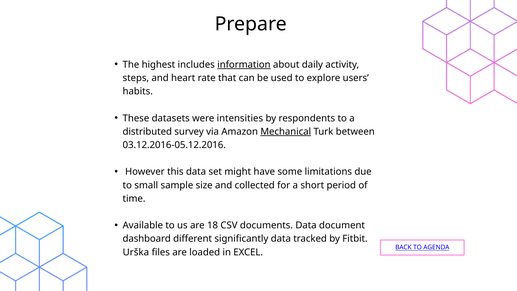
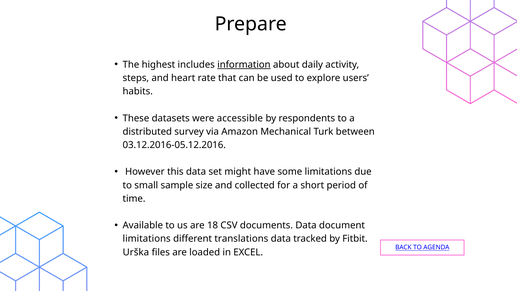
intensities: intensities -> accessible
Mechanical underline: present -> none
dashboard at (147, 239): dashboard -> limitations
significantly: significantly -> translations
